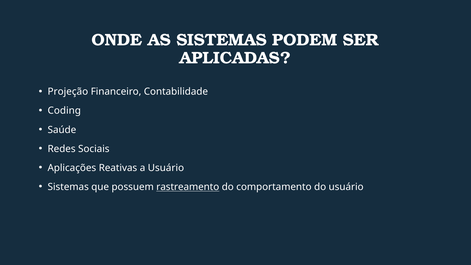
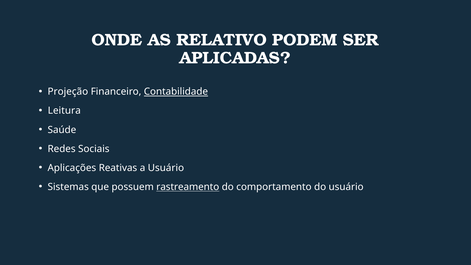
AS SISTEMAS: SISTEMAS -> RELATIVO
Contabilidade underline: none -> present
Coding: Coding -> Leitura
